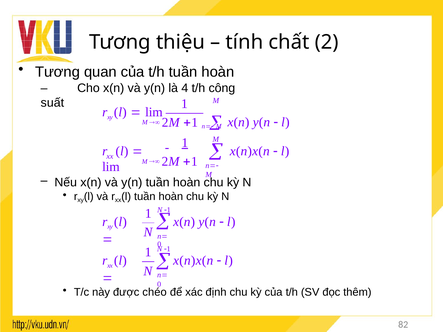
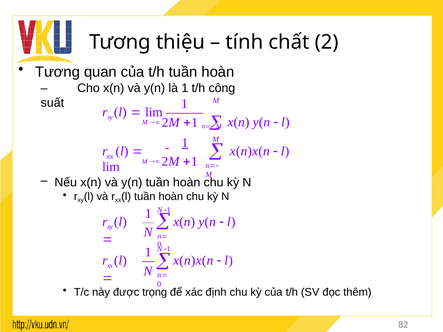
là 4: 4 -> 1
chéo: chéo -> trọng
